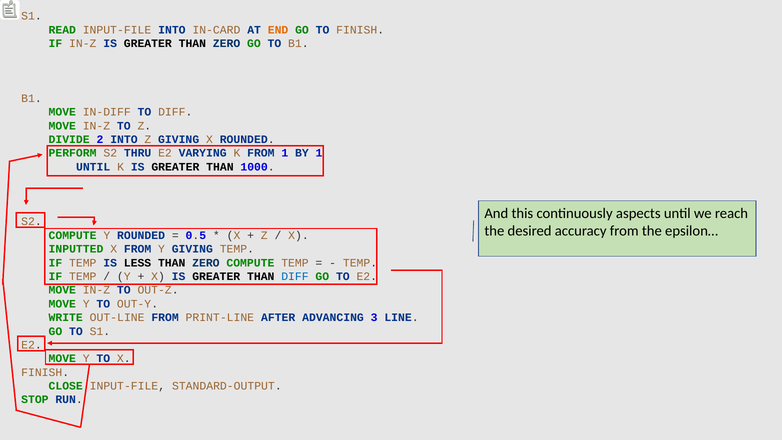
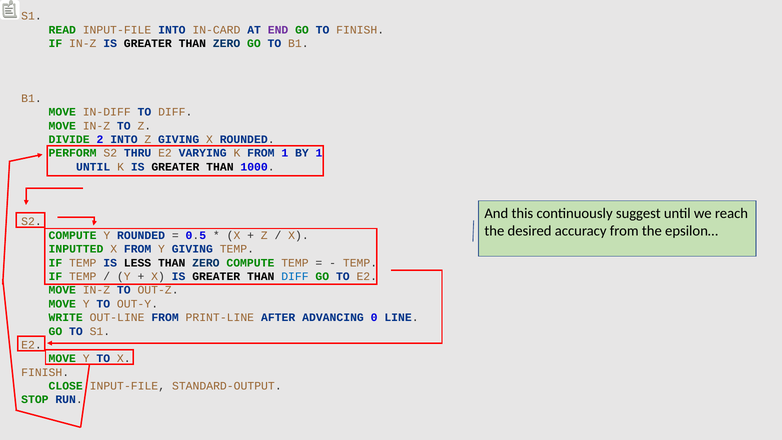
END colour: orange -> purple
aspects: aspects -> suggest
3: 3 -> 0
